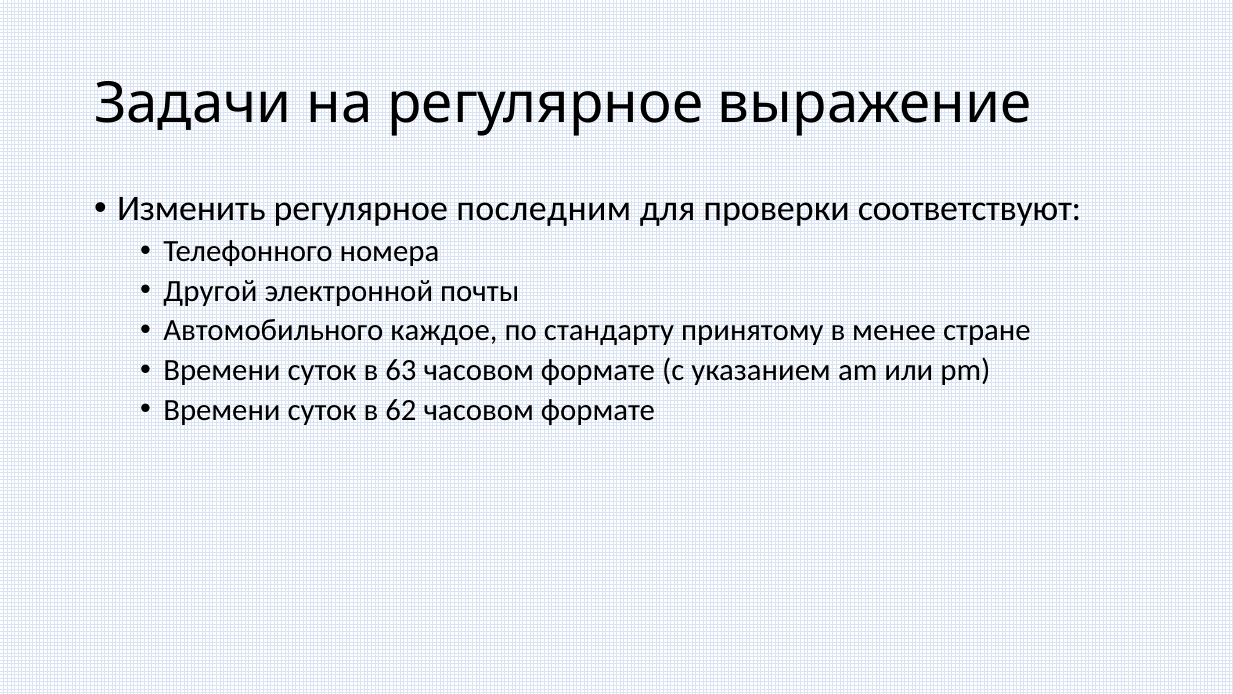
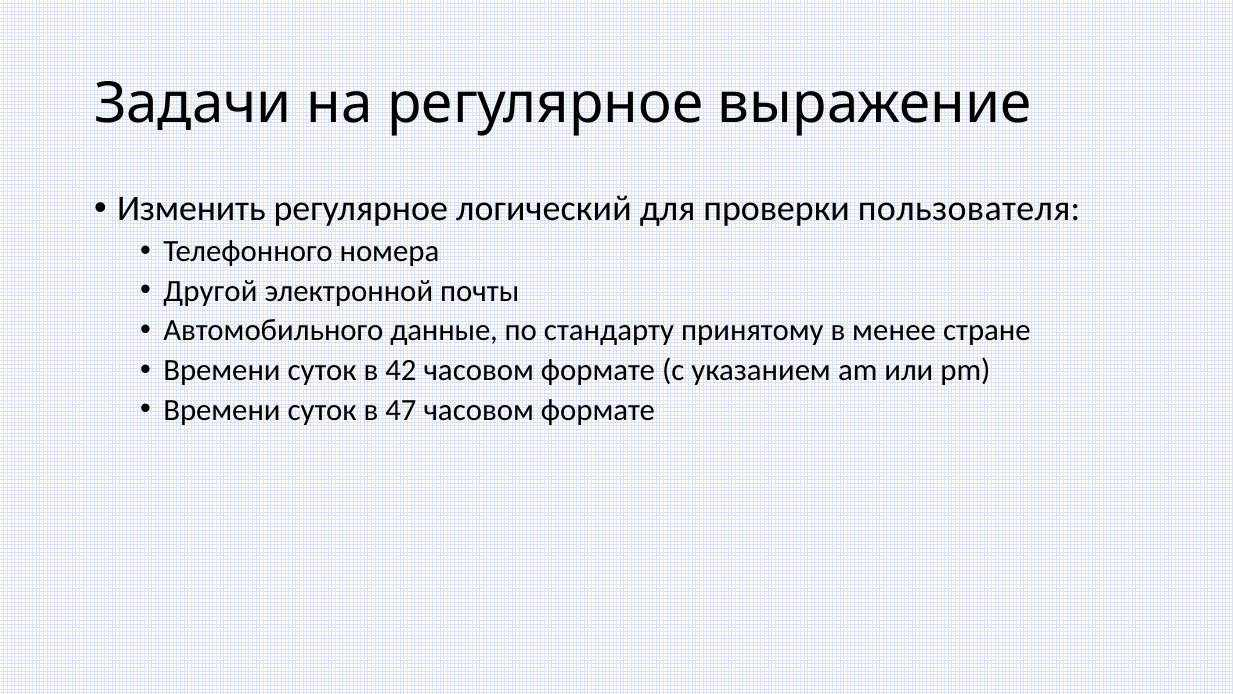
последним: последним -> логический
соответствуют: соответствуют -> пользователя
каждое: каждое -> данные
63: 63 -> 42
62: 62 -> 47
